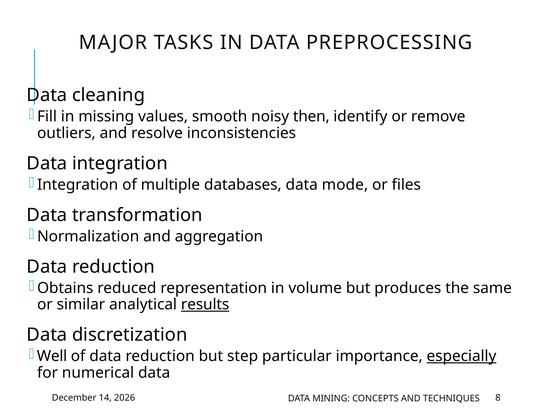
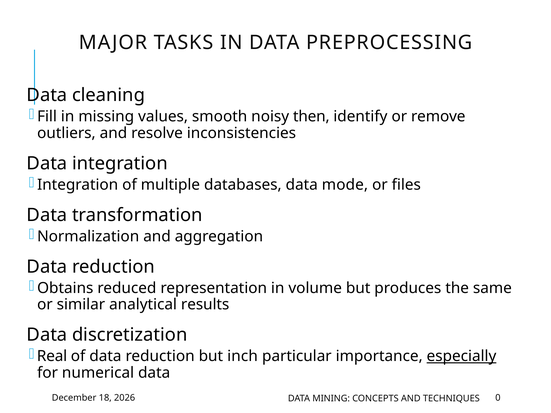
results underline: present -> none
Well: Well -> Real
step: step -> inch
14: 14 -> 18
8: 8 -> 0
